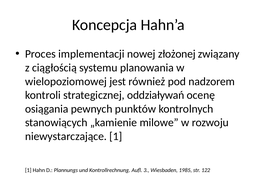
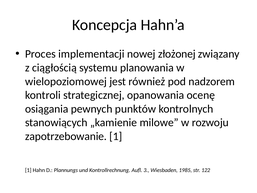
oddziaływań: oddziaływań -> opanowania
niewystarczające: niewystarczające -> zapotrzebowanie
